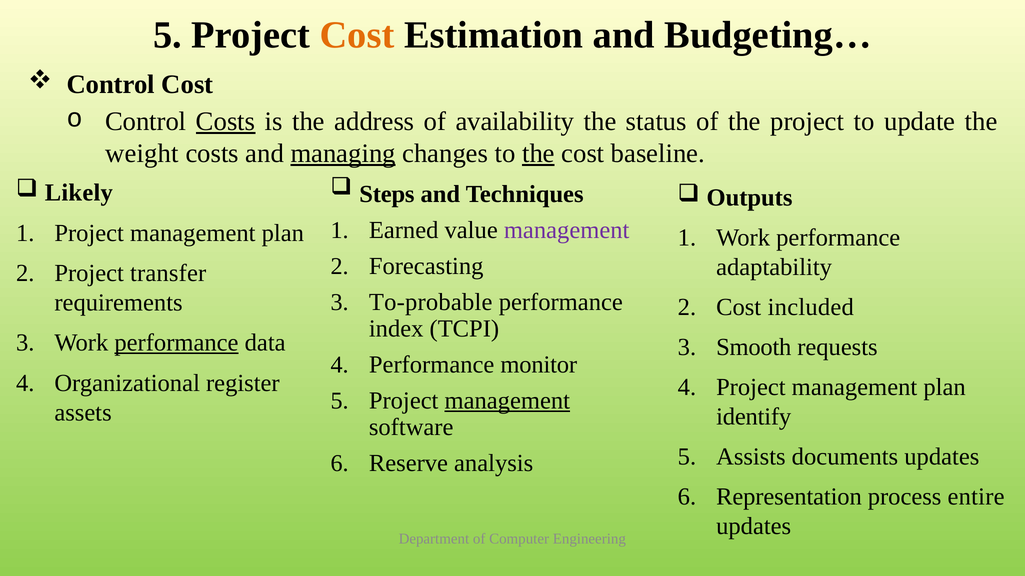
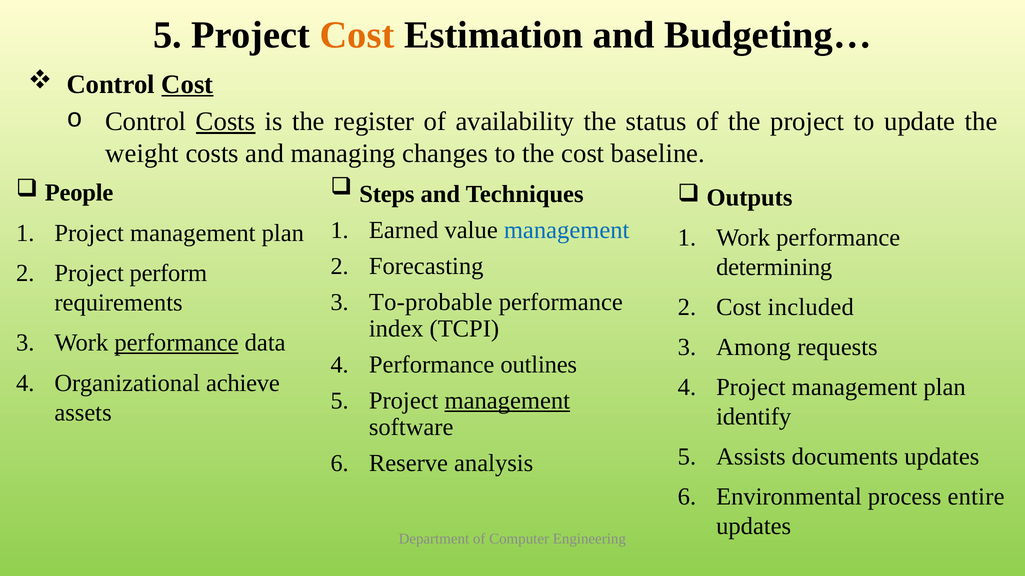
Cost at (187, 84) underline: none -> present
address: address -> register
managing underline: present -> none
the at (538, 154) underline: present -> none
Likely: Likely -> People
management at (567, 230) colour: purple -> blue
adaptability: adaptability -> determining
transfer: transfer -> perform
Smooth: Smooth -> Among
monitor: monitor -> outlines
register: register -> achieve
Representation: Representation -> Environmental
